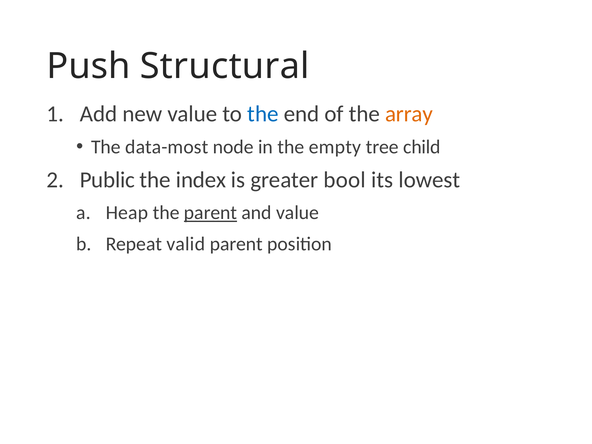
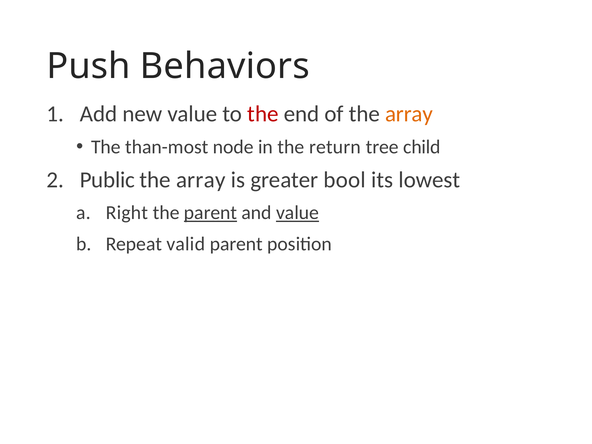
Structural: Structural -> Behaviors
the at (263, 114) colour: blue -> red
data-most: data-most -> than-most
empty: empty -> return
index at (201, 180): index -> array
Heap: Heap -> Right
value at (298, 213) underline: none -> present
